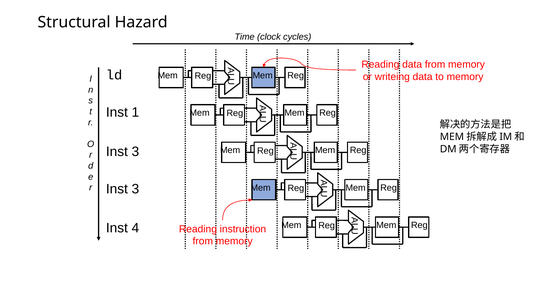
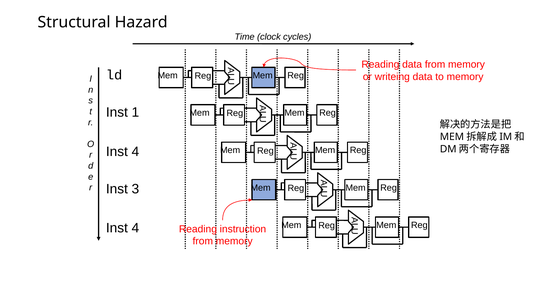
3 at (135, 152): 3 -> 4
